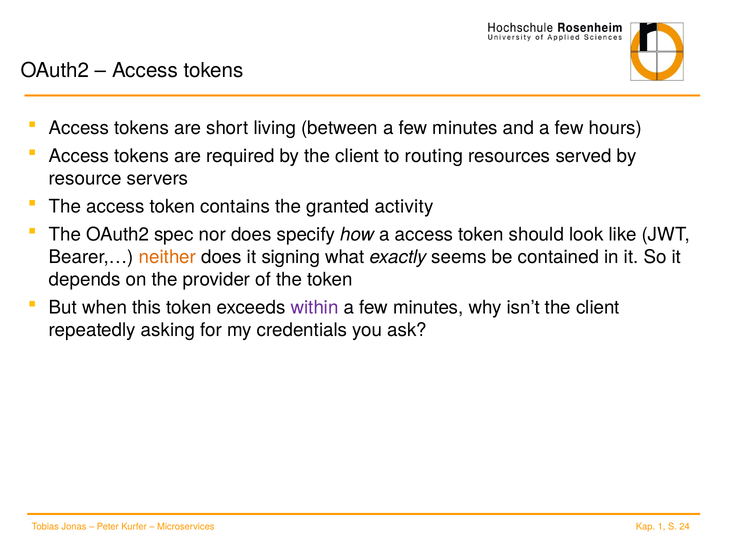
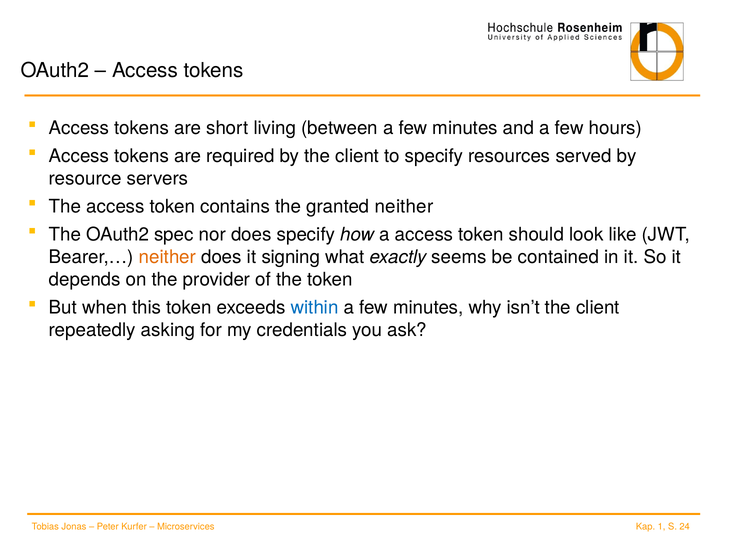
to routing: routing -> specify
granted activity: activity -> neither
within colour: purple -> blue
